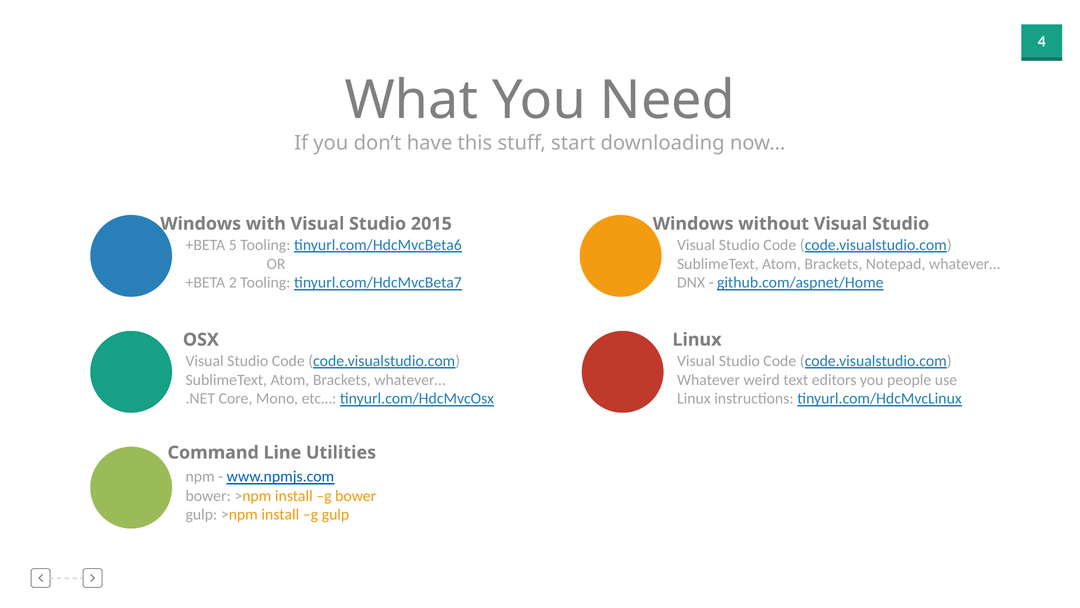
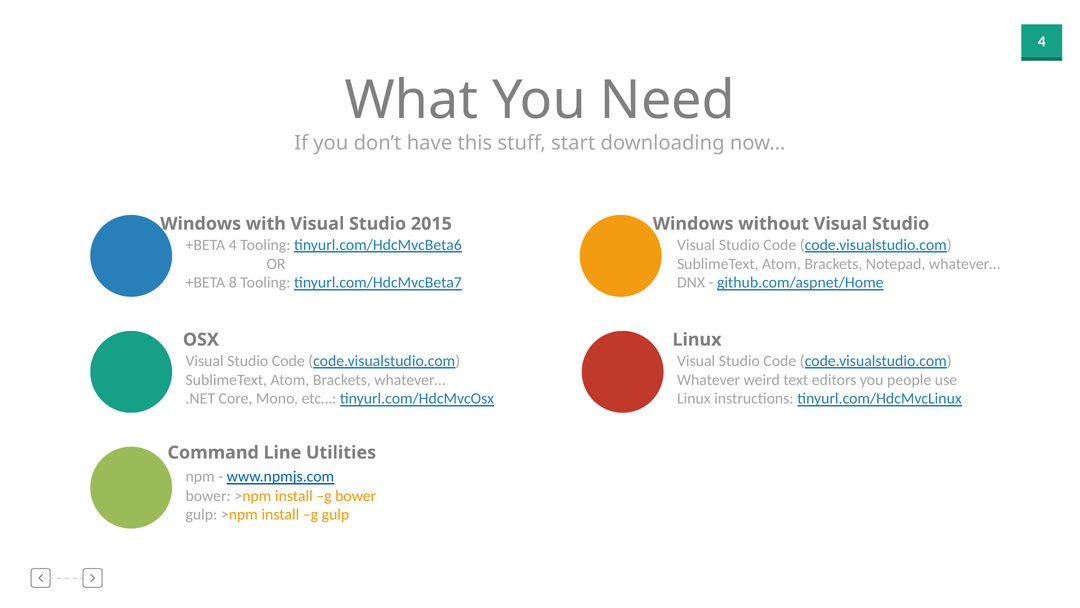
+BETA 5: 5 -> 4
2: 2 -> 8
